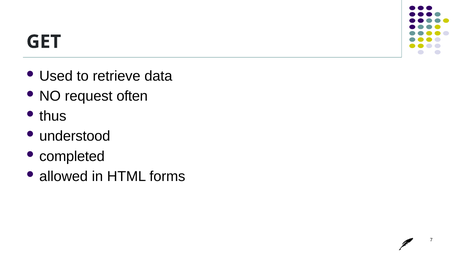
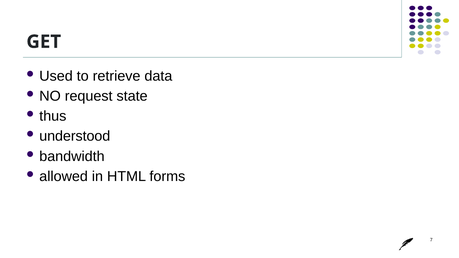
often: often -> state
completed: completed -> bandwidth
